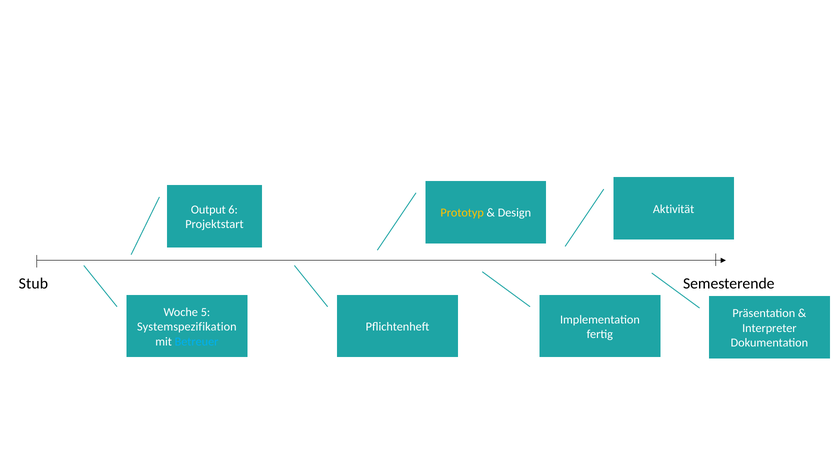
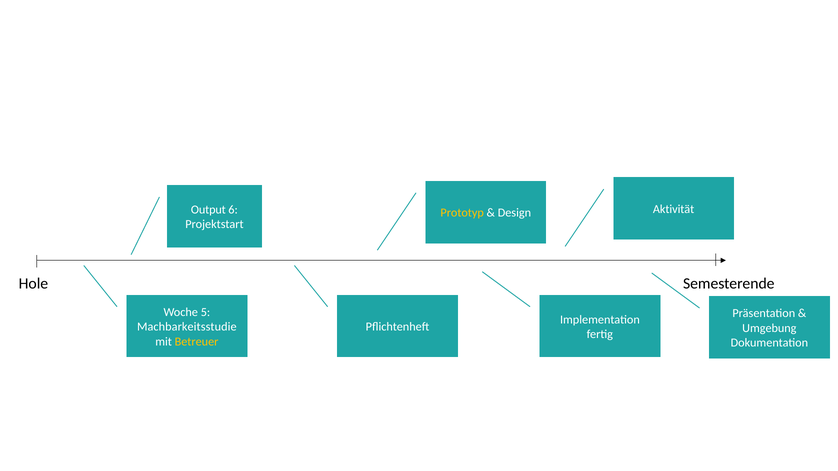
Stub: Stub -> Hole
Systemspezifikation: Systemspezifikation -> Machbarkeitsstudie
Interpreter: Interpreter -> Umgebung
Betreuer colour: light blue -> yellow
